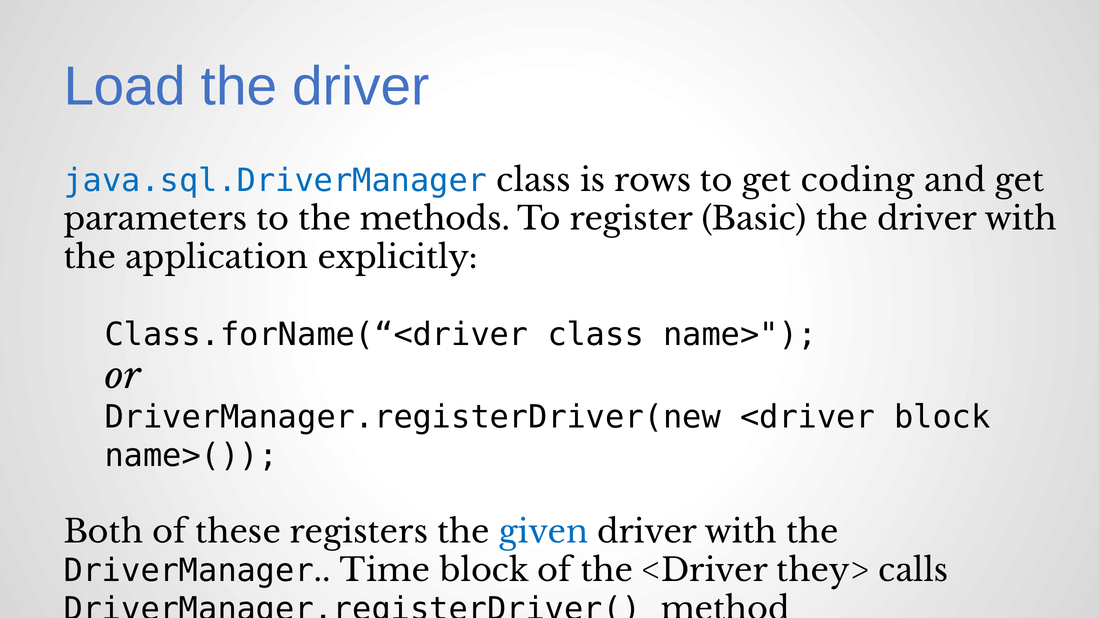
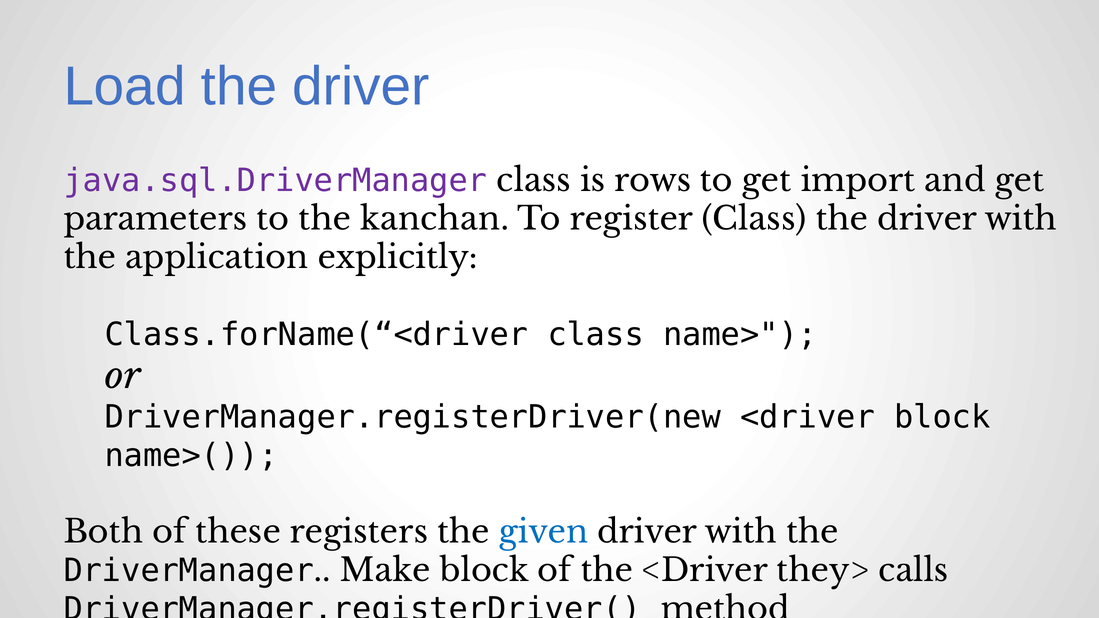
java.sql.DriverManager colour: blue -> purple
coding: coding -> import
methods: methods -> kanchan
register Basic: Basic -> Class
Time: Time -> Make
